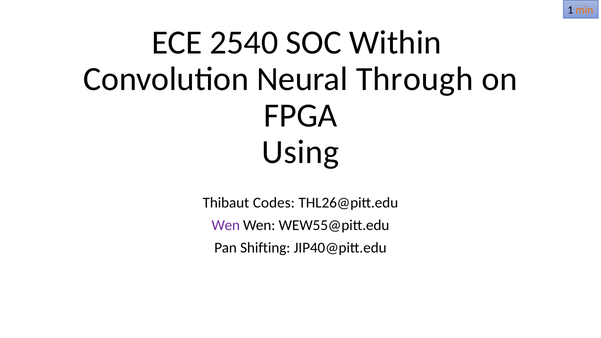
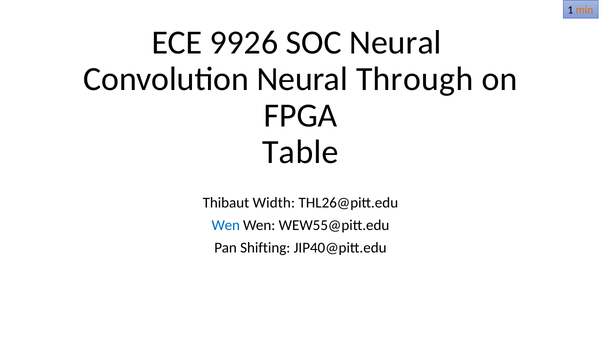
2540: 2540 -> 9926
SOC Within: Within -> Neural
Using: Using -> Table
Codes: Codes -> Width
Wen at (226, 225) colour: purple -> blue
